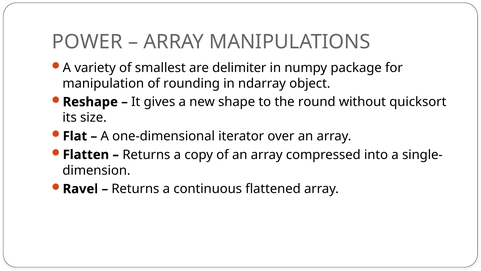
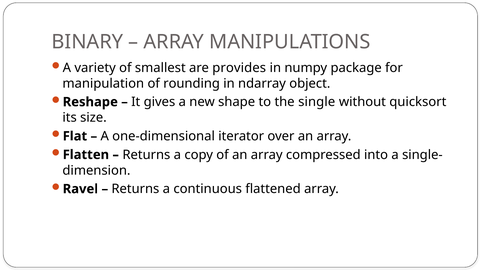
POWER: POWER -> BINARY
delimiter: delimiter -> provides
round: round -> single
